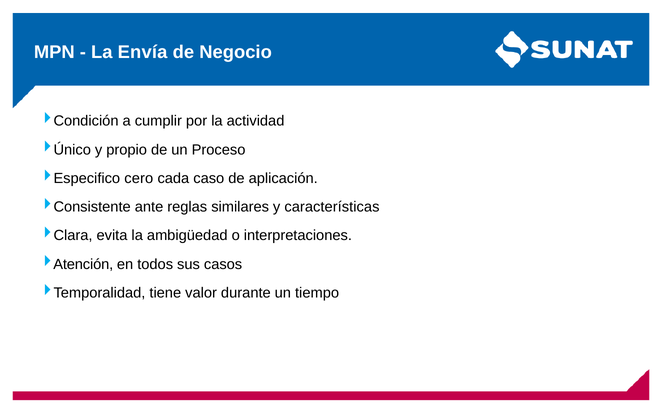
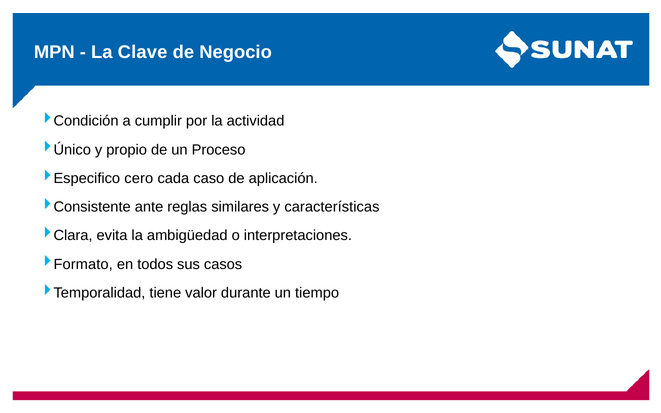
Envía: Envía -> Clave
Atención: Atención -> Formato
